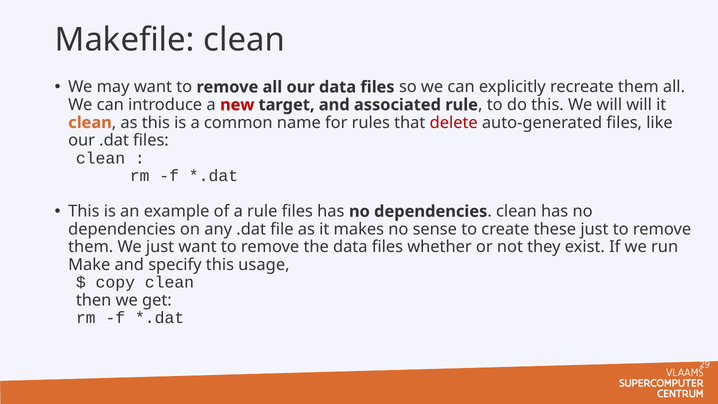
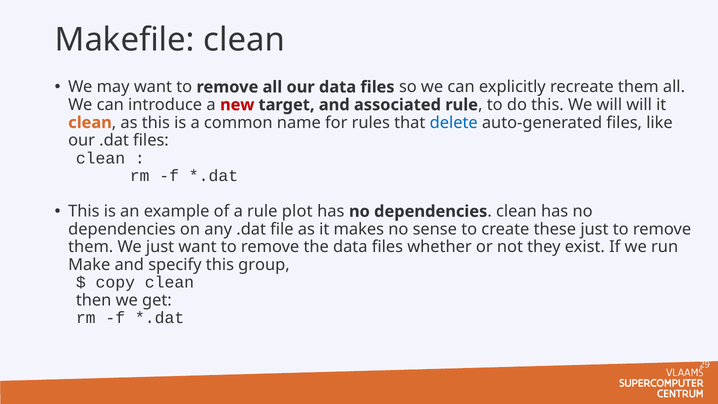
delete colour: red -> blue
rule files: files -> plot
usage: usage -> group
